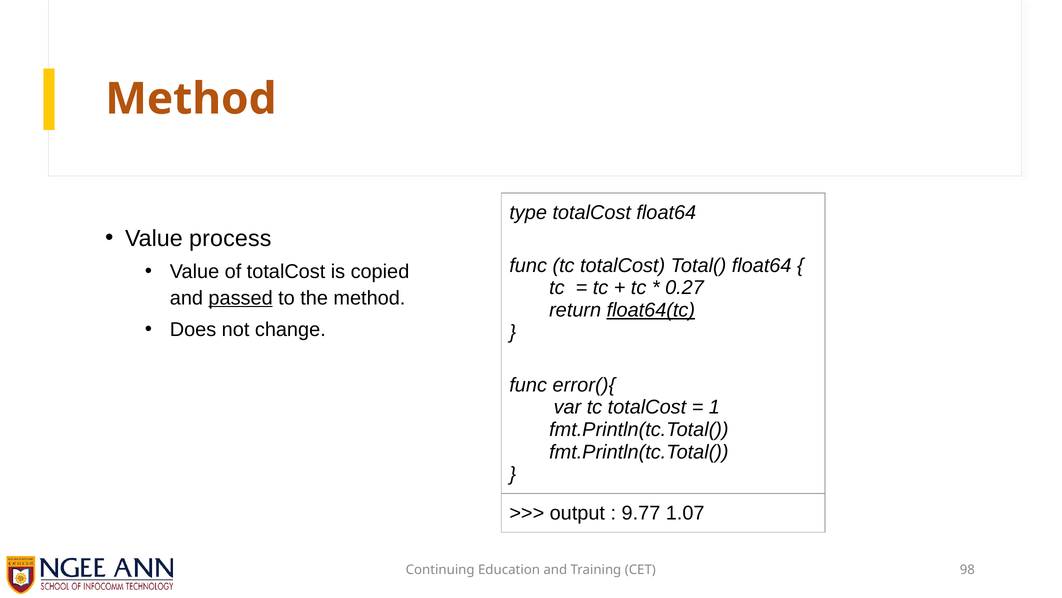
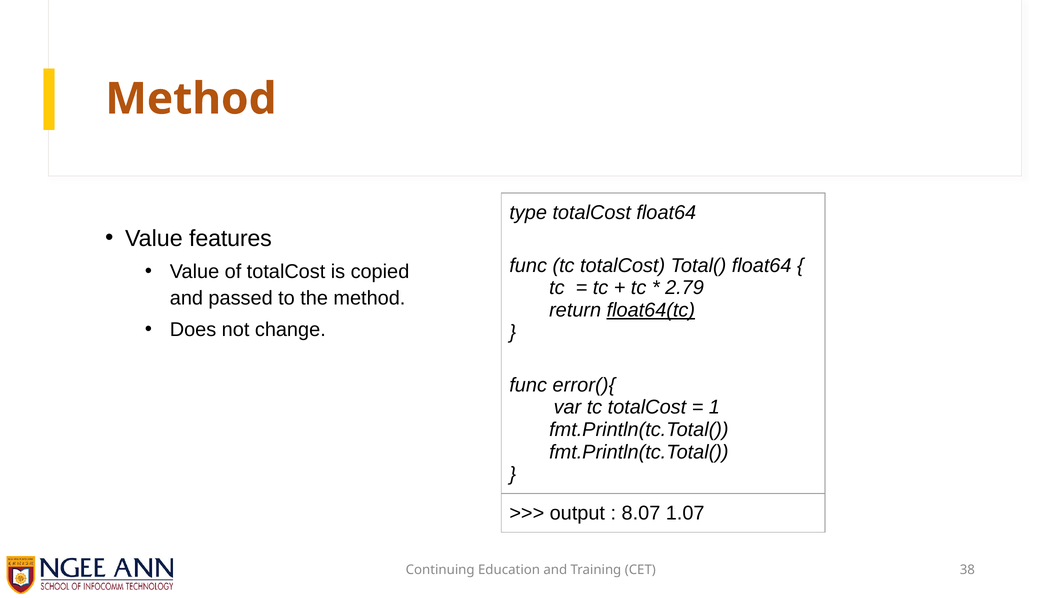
process: process -> features
0.27: 0.27 -> 2.79
passed underline: present -> none
9.77: 9.77 -> 8.07
98: 98 -> 38
